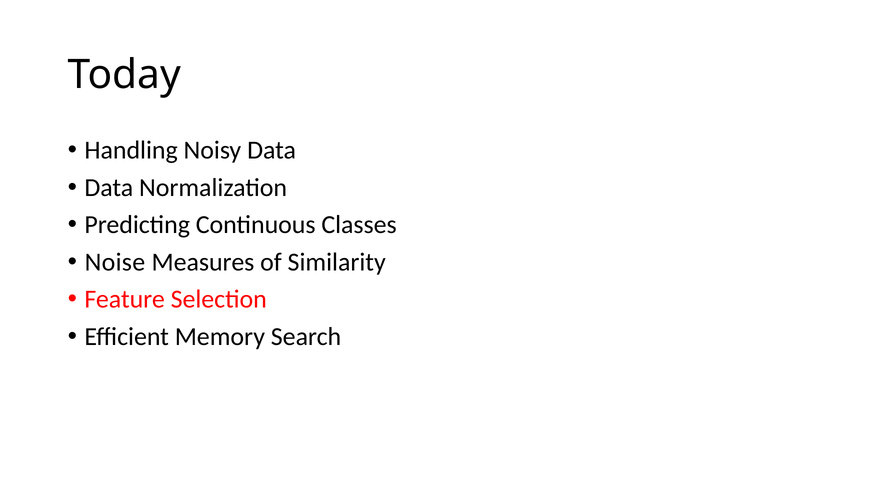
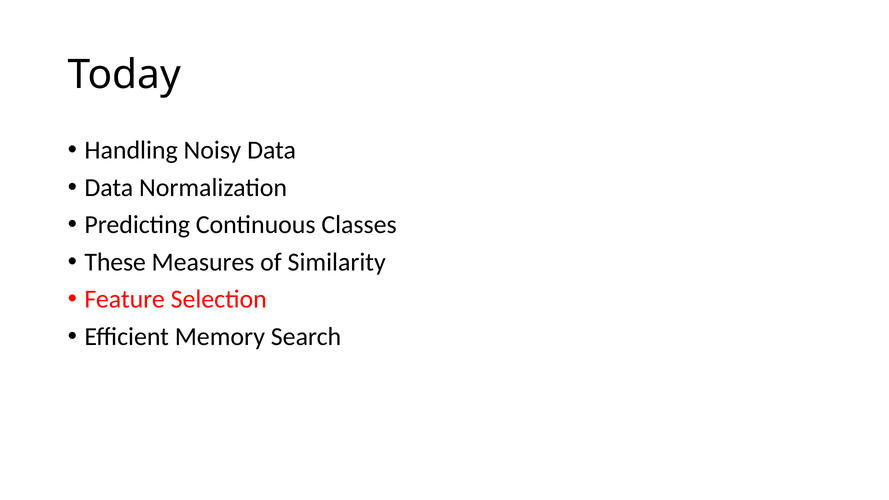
Noise: Noise -> These
